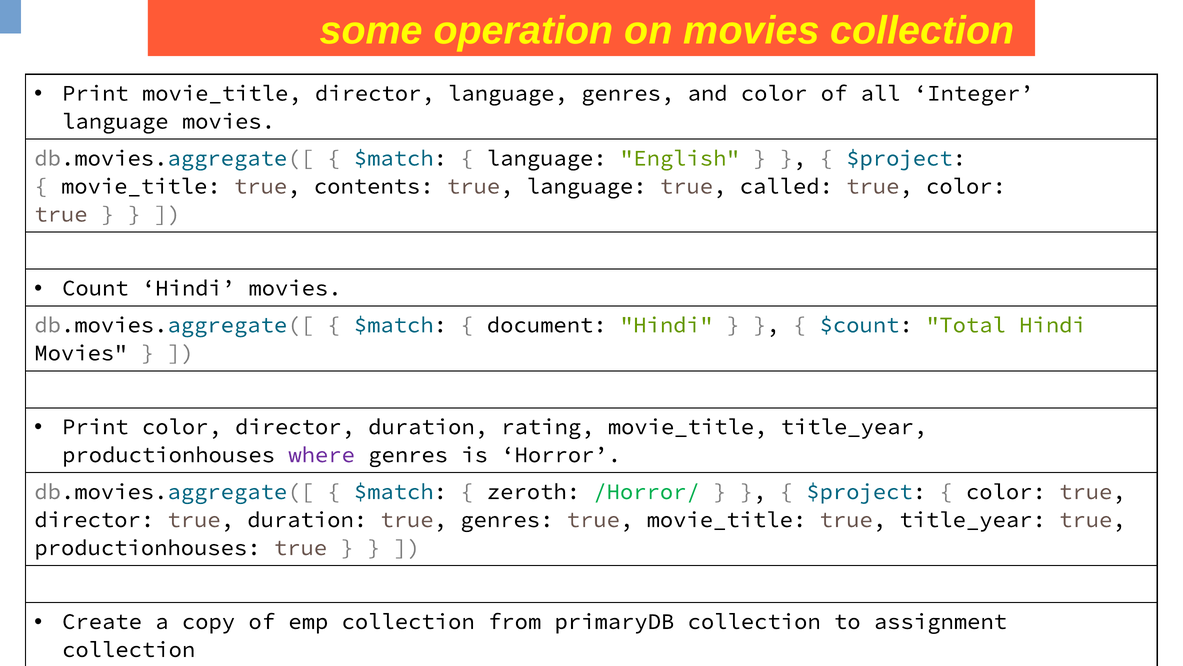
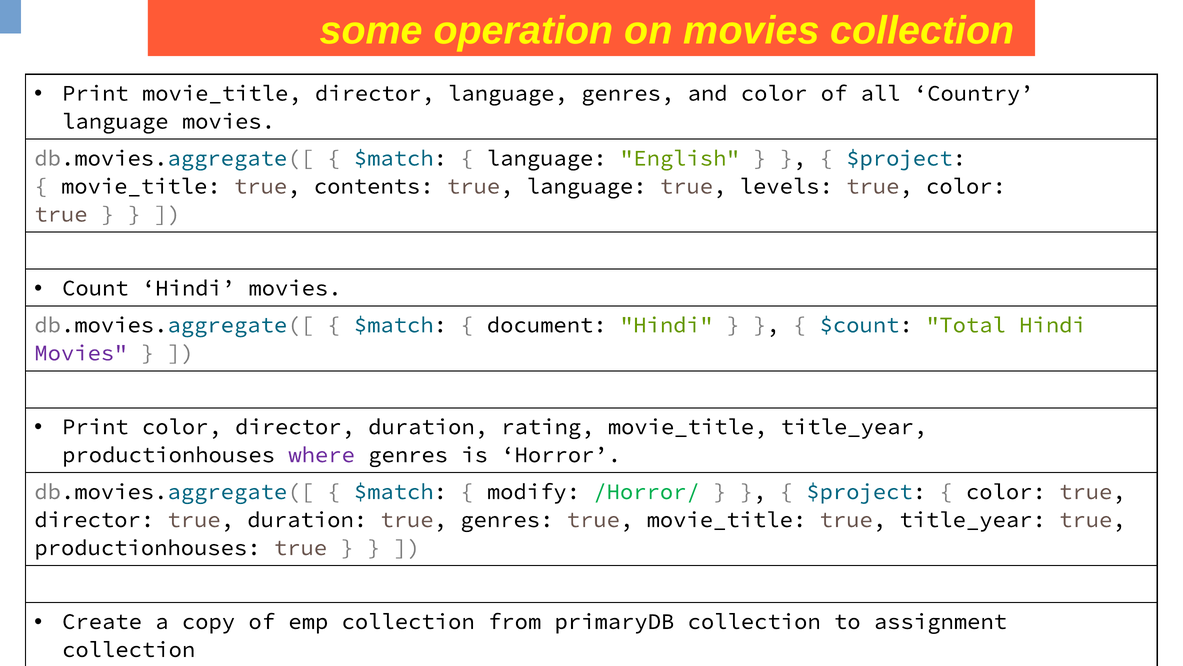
Integer: Integer -> Country
called: called -> levels
Movies at (81, 353) colour: black -> purple
zeroth: zeroth -> modify
